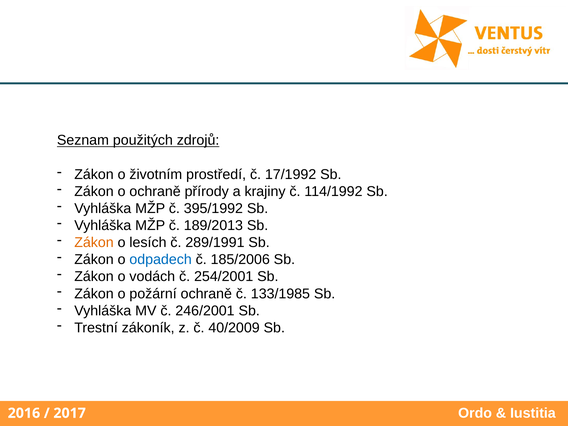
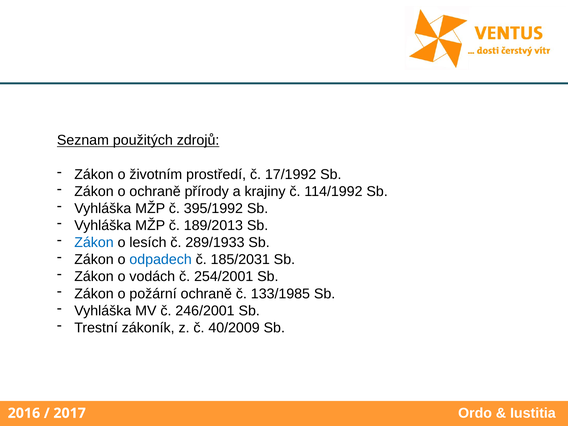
Zákon at (94, 243) colour: orange -> blue
289/1991: 289/1991 -> 289/1933
185/2006: 185/2006 -> 185/2031
